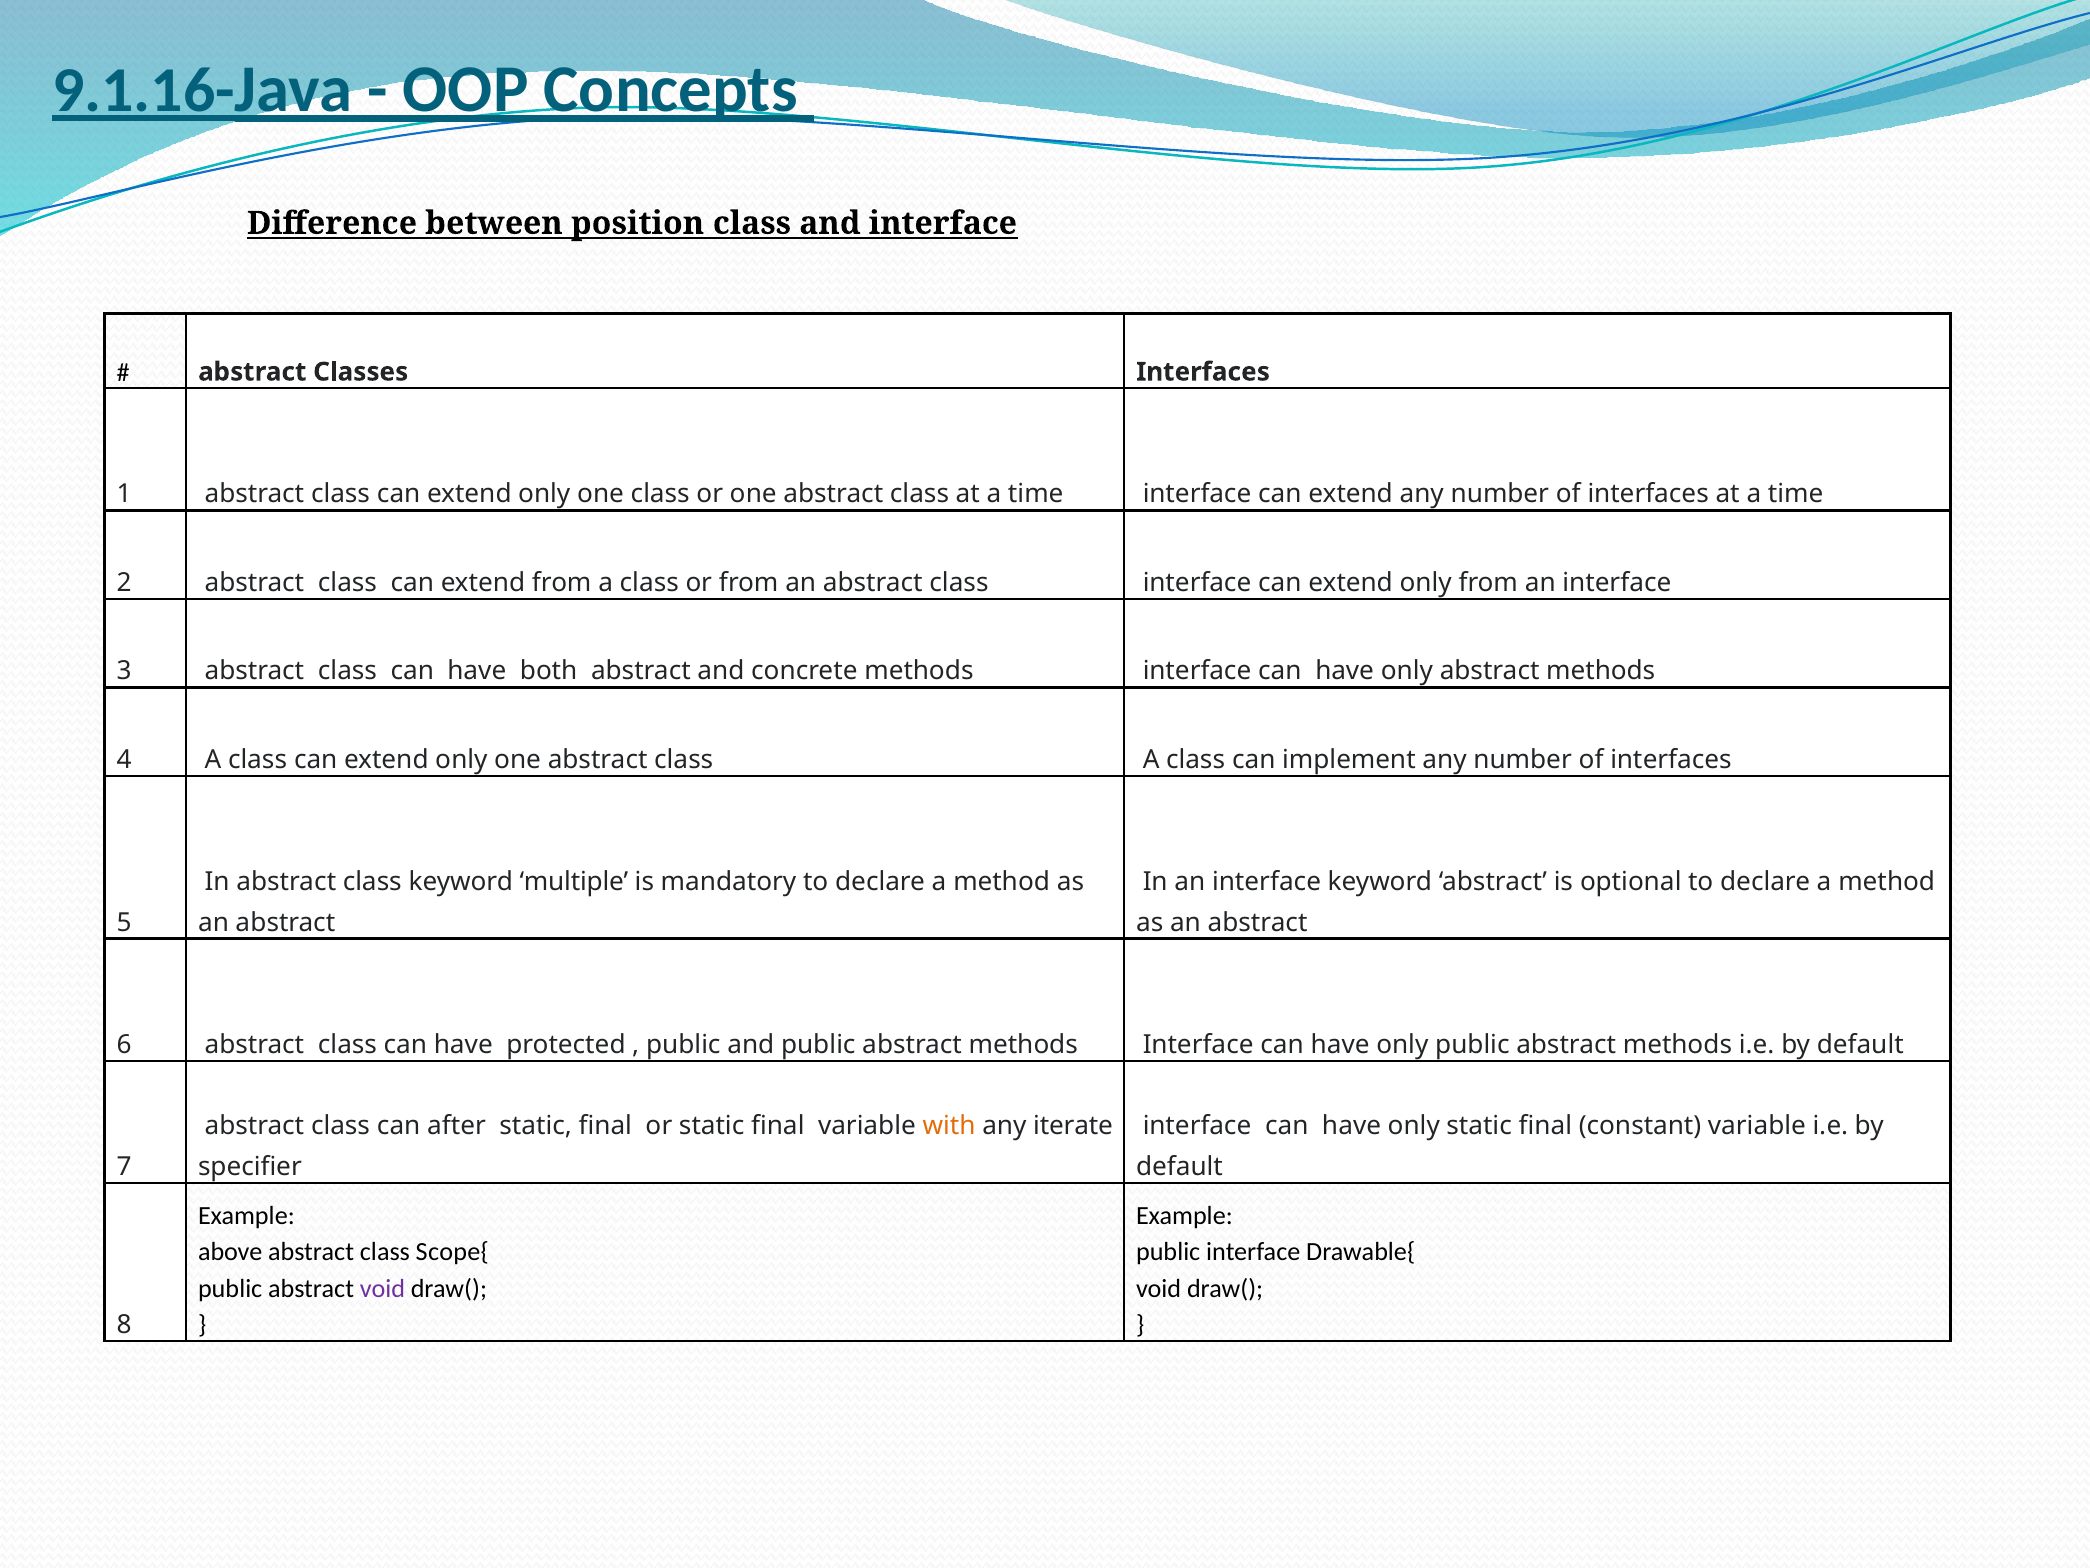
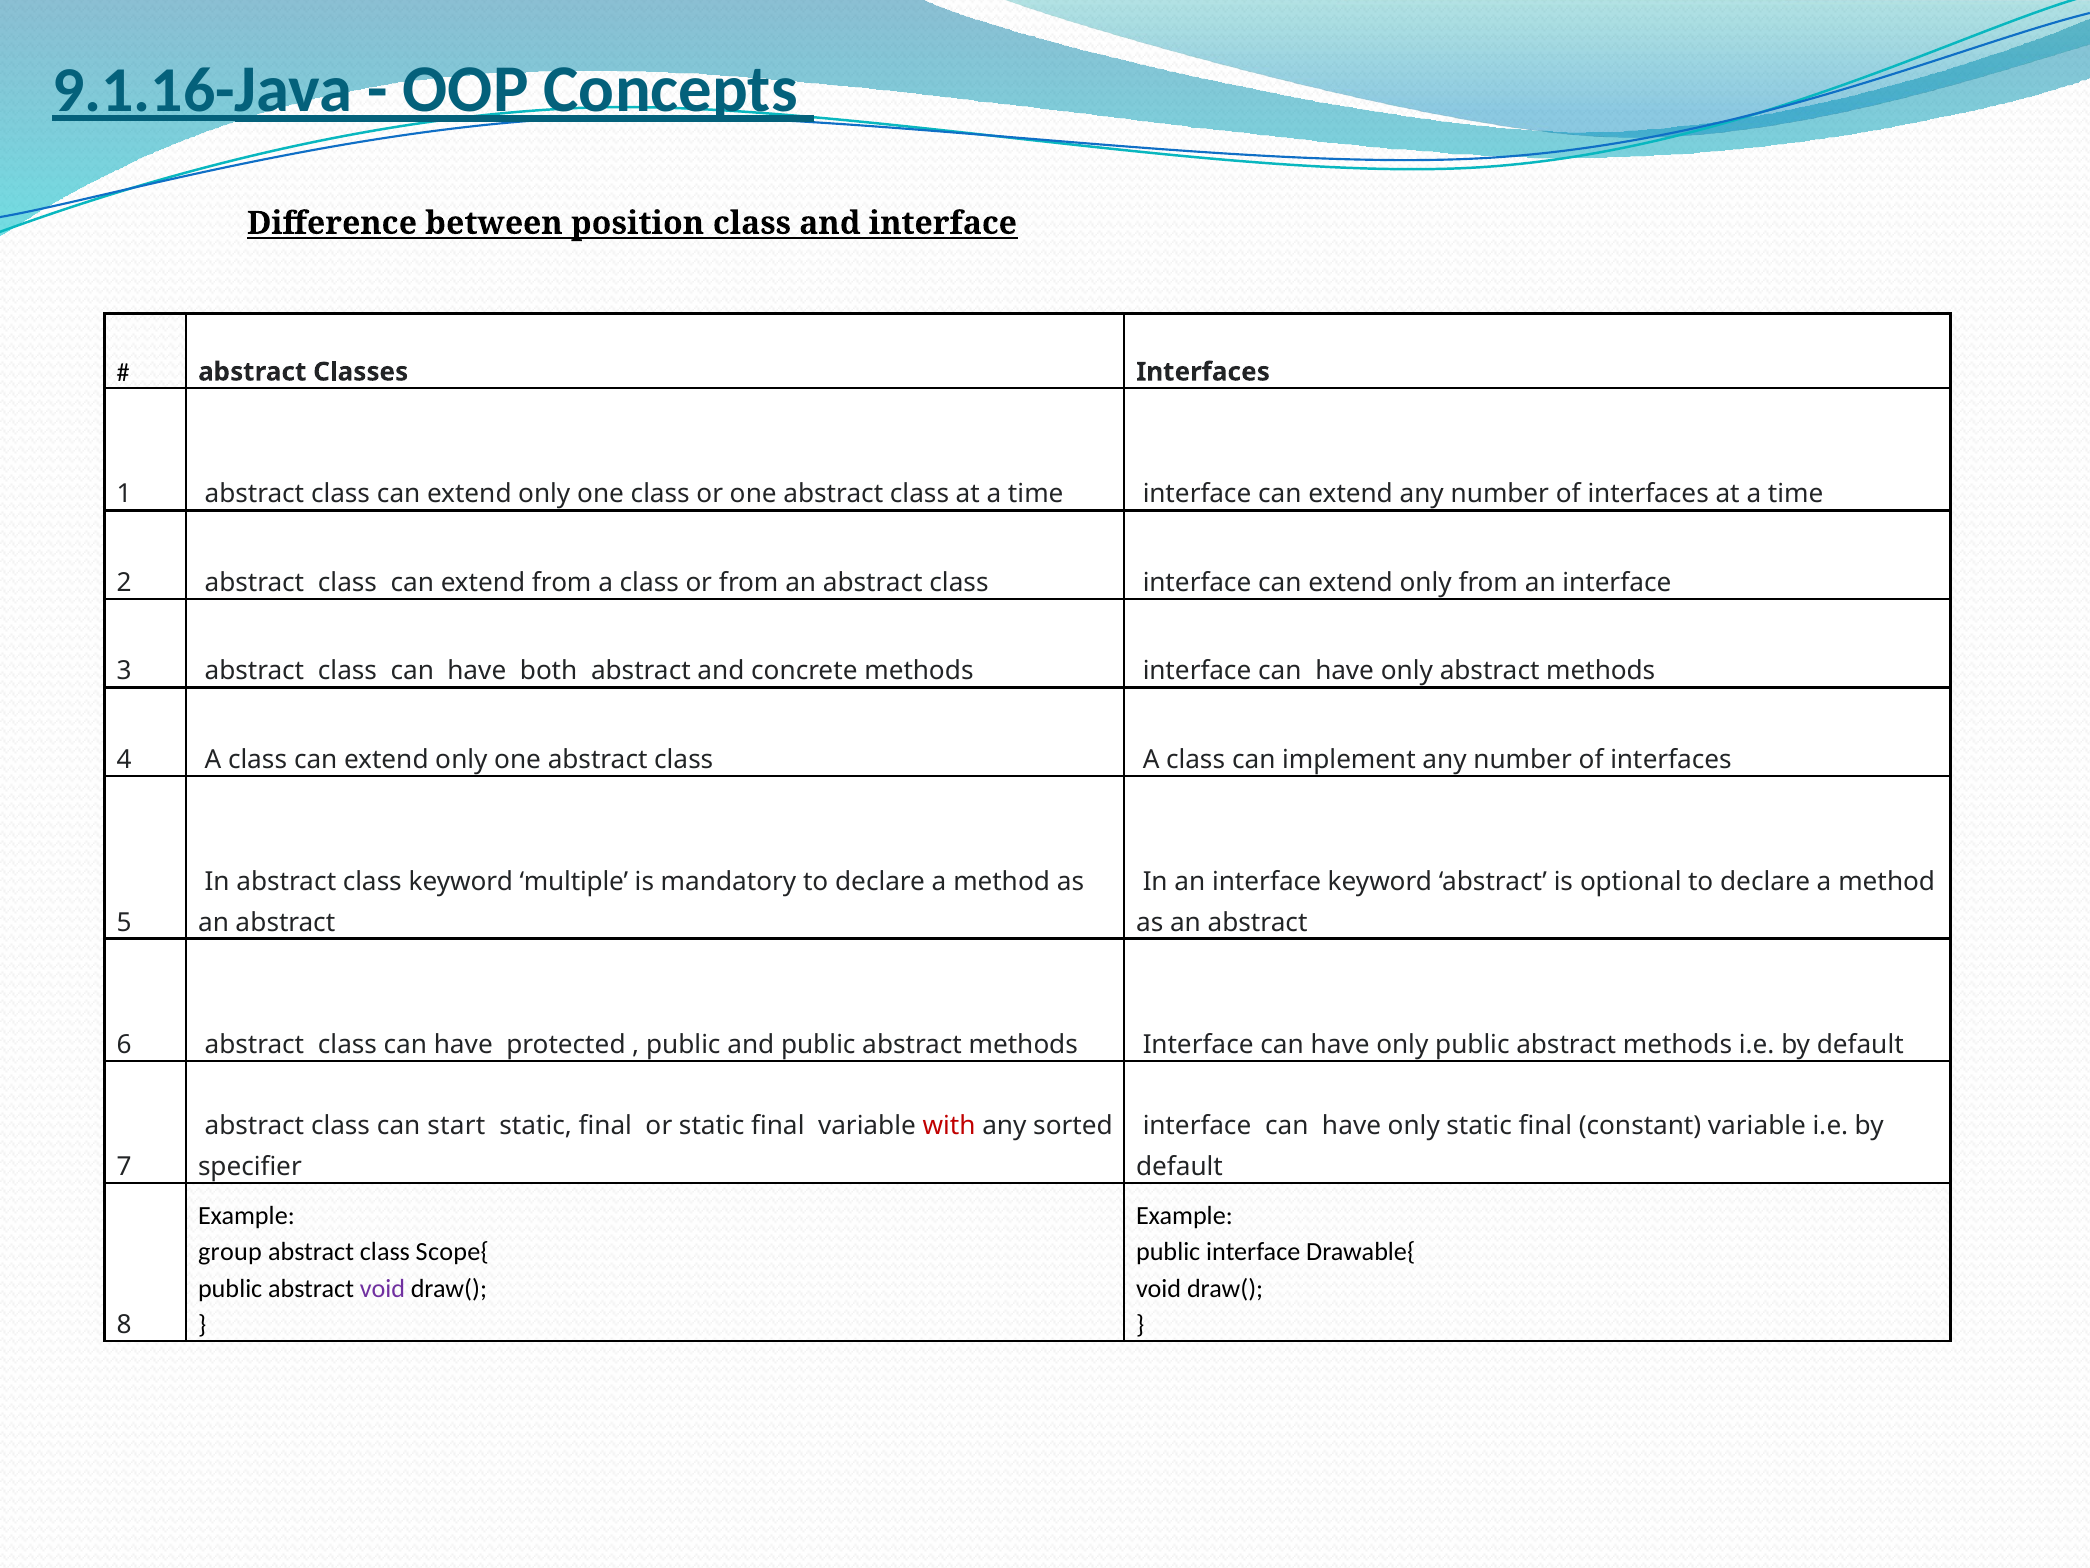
after: after -> start
with colour: orange -> red
iterate: iterate -> sorted
above: above -> group
